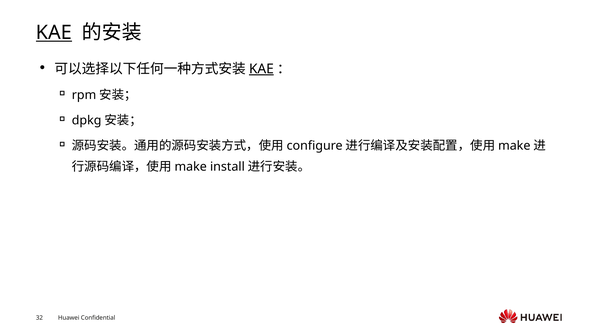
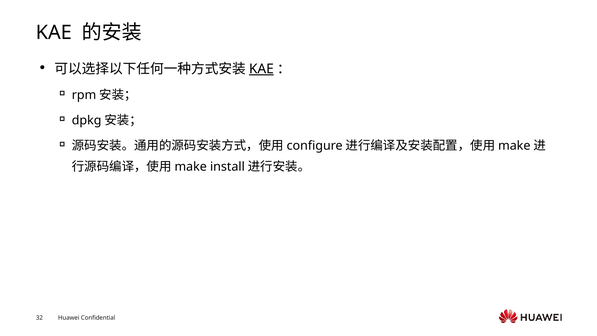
KAE at (54, 33) underline: present -> none
